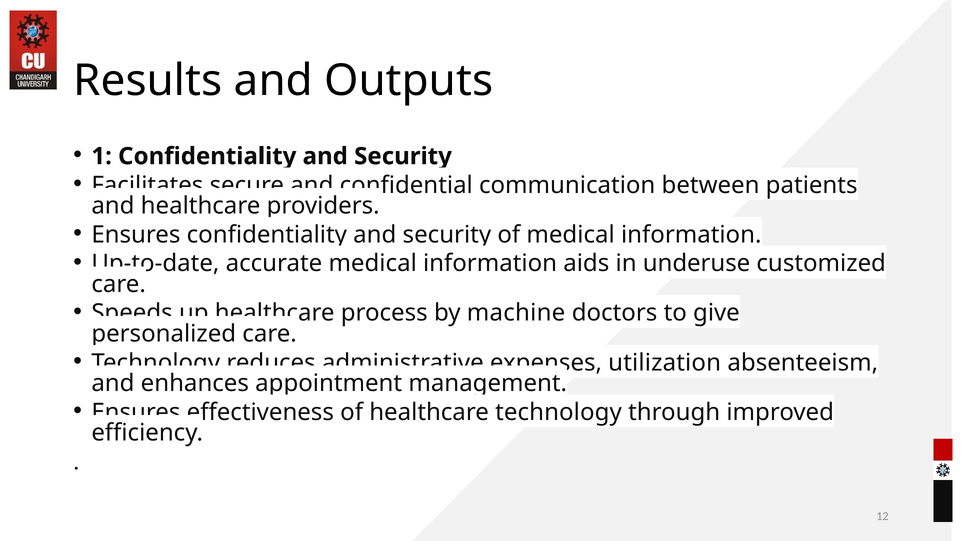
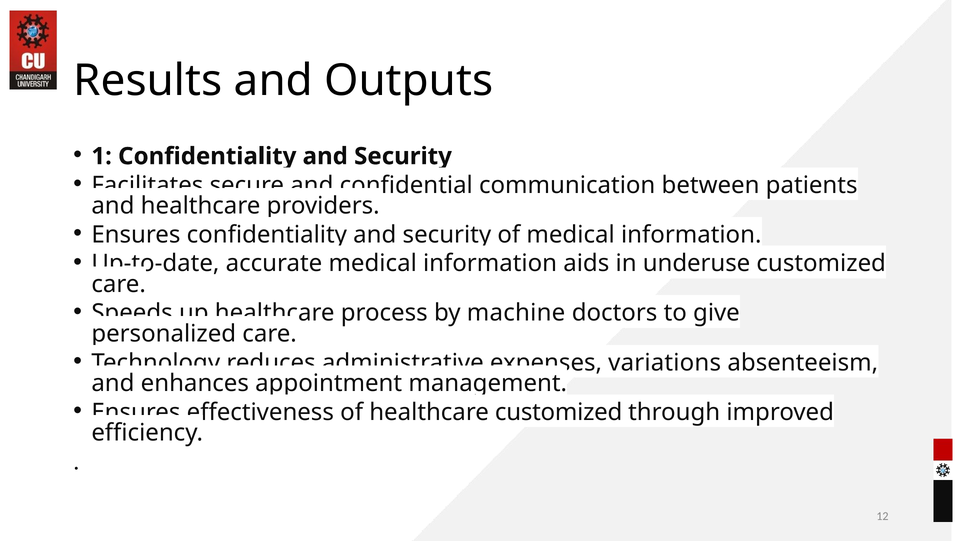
utilization: utilization -> variations
healthcare technology: technology -> customized
